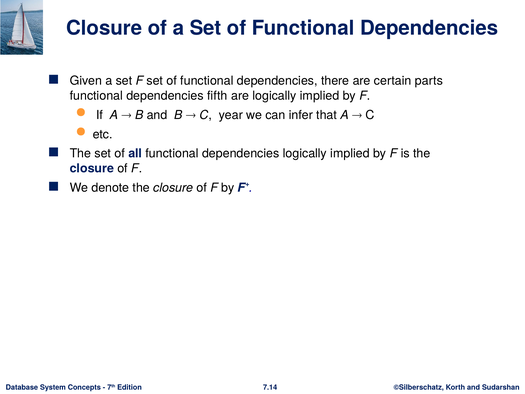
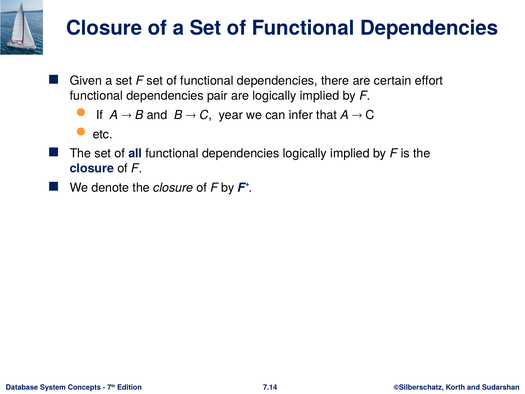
parts: parts -> effort
fifth: fifth -> pair
